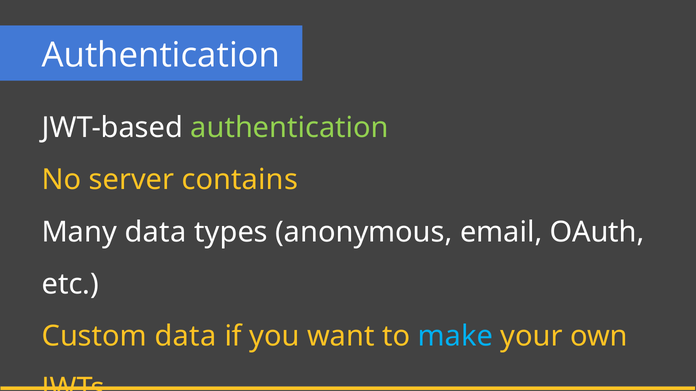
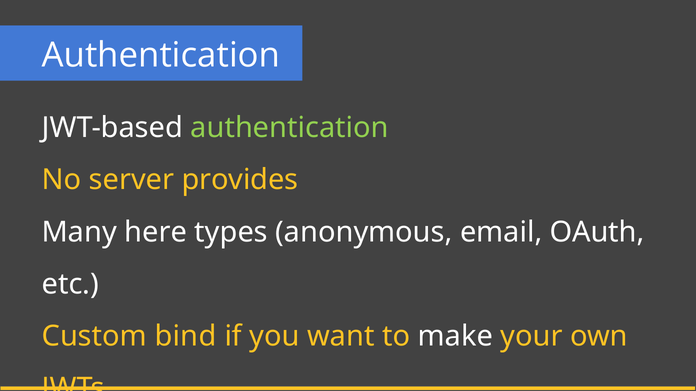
contains: contains -> provides
Many data: data -> here
Custom data: data -> bind
make colour: light blue -> white
